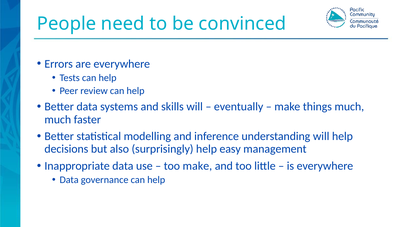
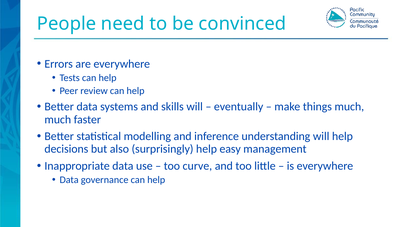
too make: make -> curve
